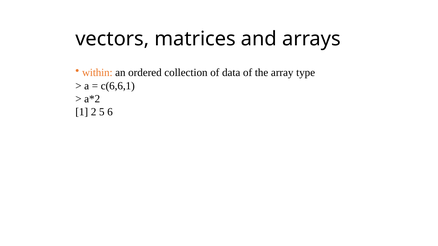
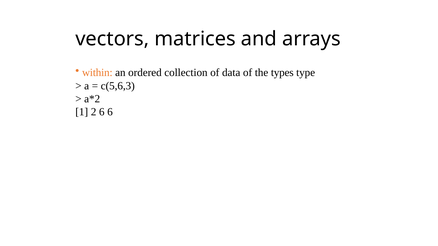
array: array -> types
c(6,6,1: c(6,6,1 -> c(5,6,3
2 5: 5 -> 6
